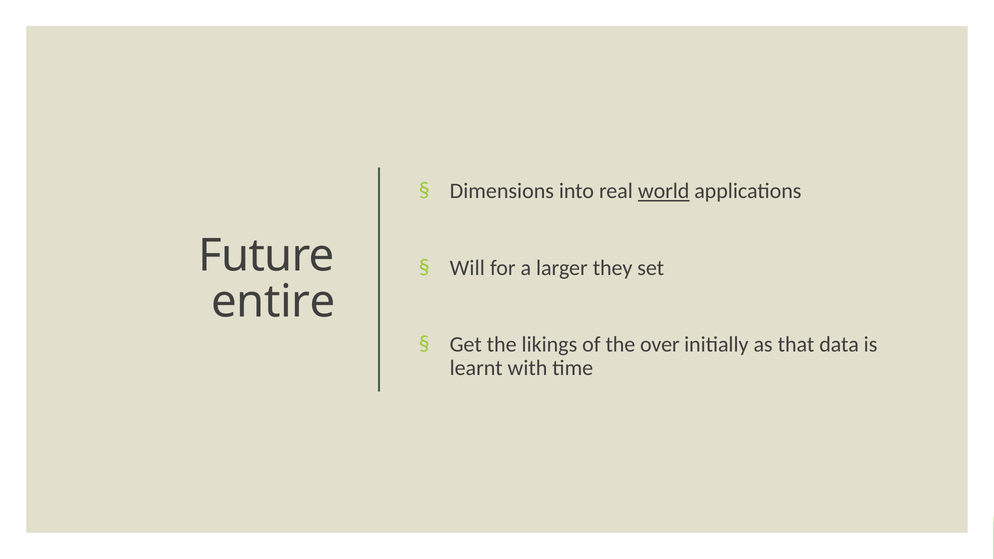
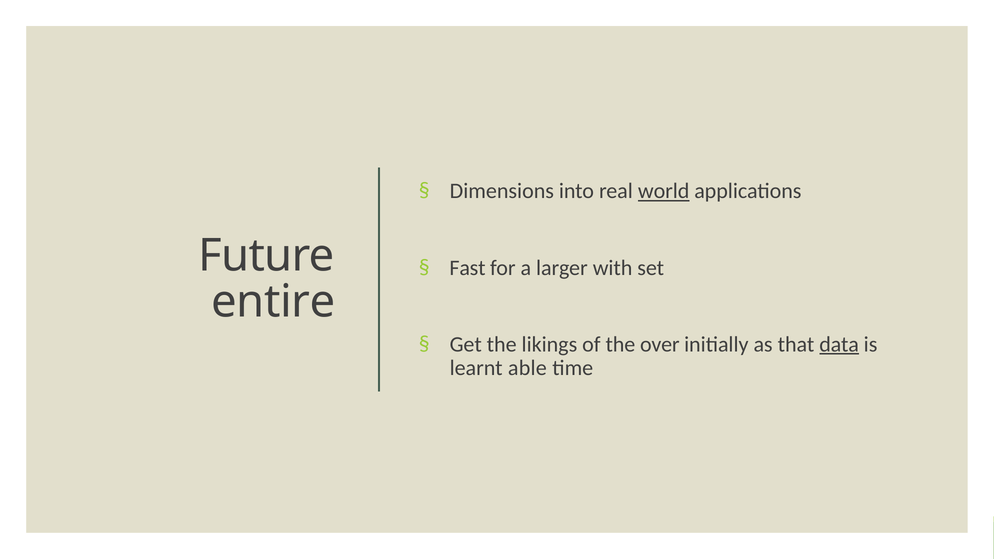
Will: Will -> Fast
they: they -> with
data underline: none -> present
with: with -> able
